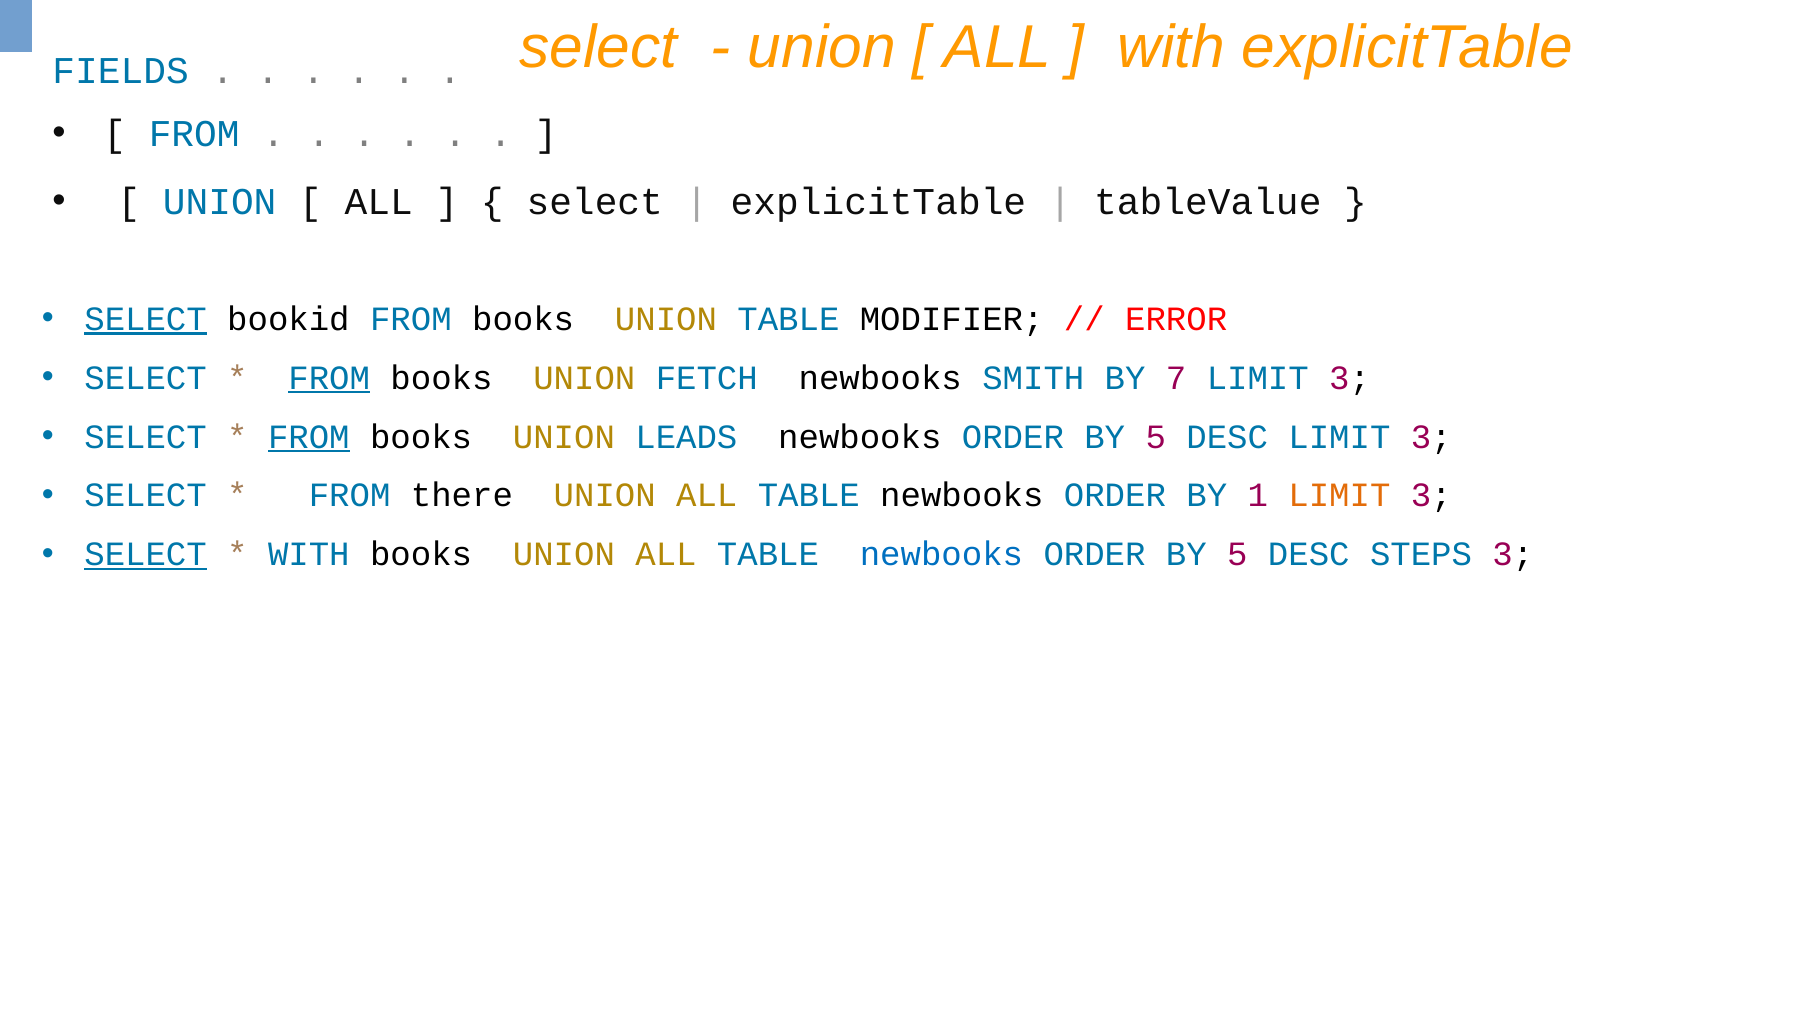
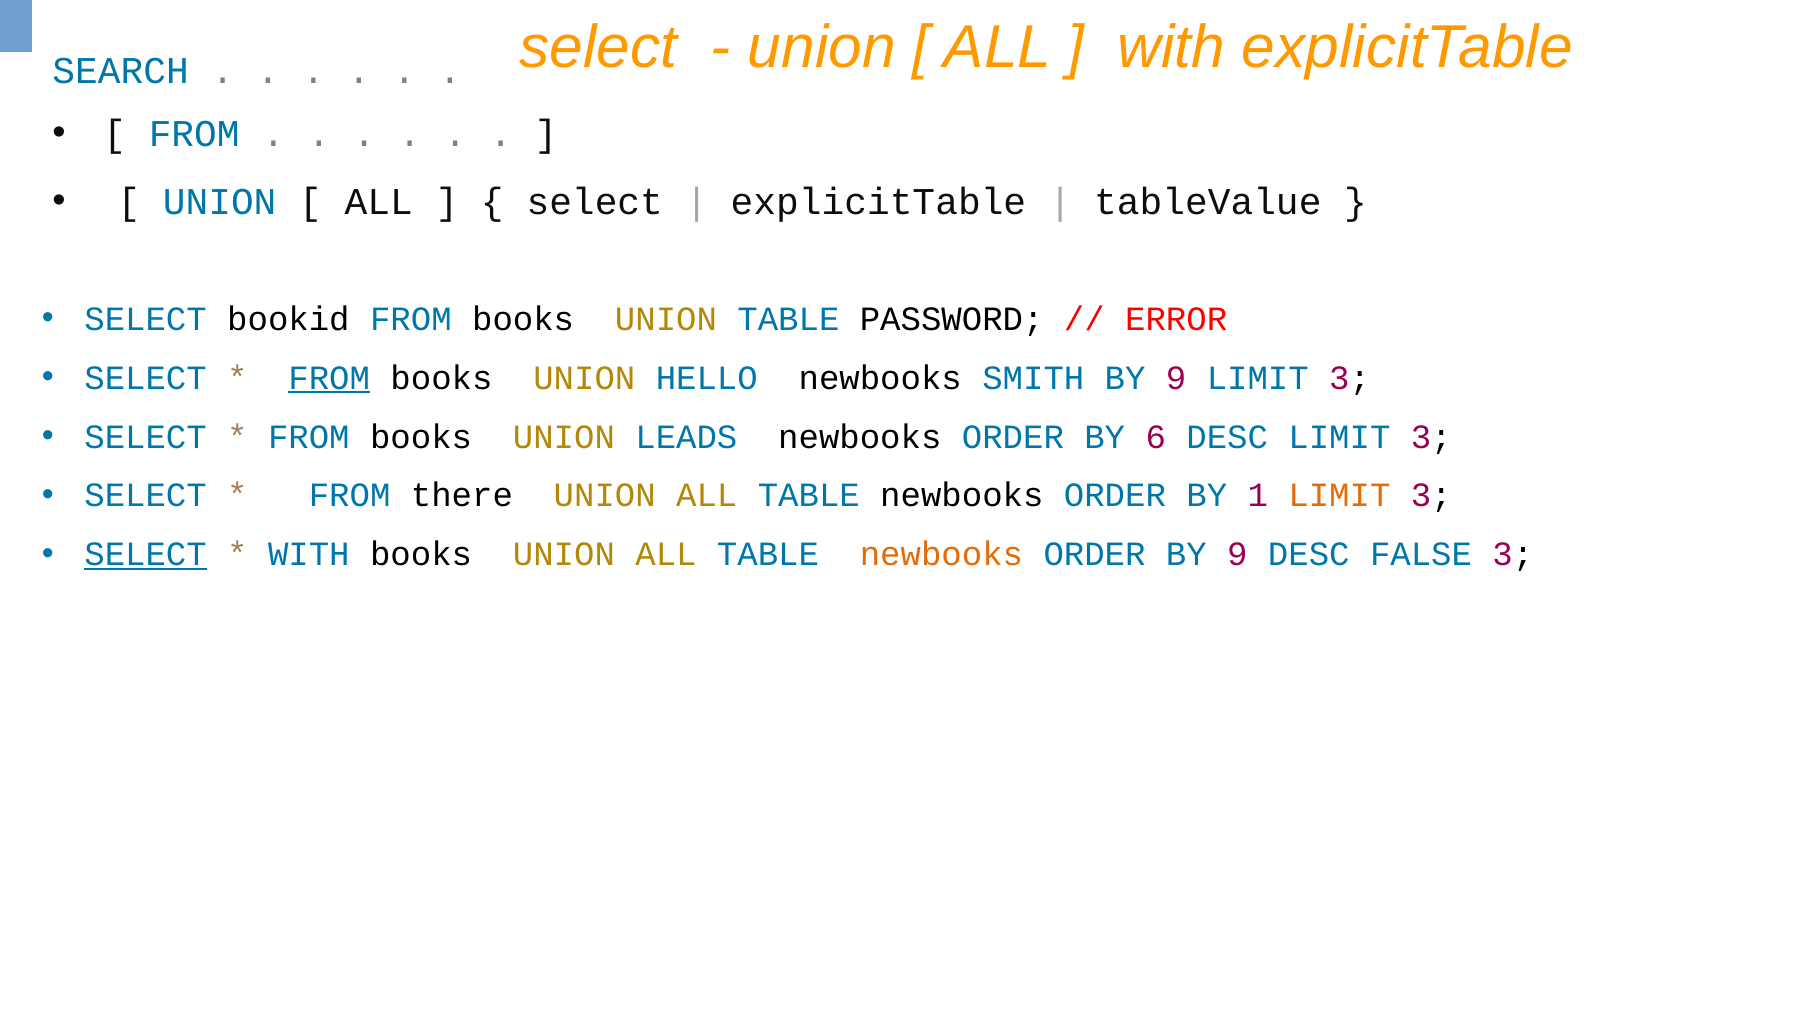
FIELDS: FIELDS -> SEARCH
SELECT at (146, 319) underline: present -> none
MODIFIER: MODIFIER -> PASSWORD
FETCH: FETCH -> HELLO
7 at (1176, 378): 7 -> 9
FROM at (309, 437) underline: present -> none
5 at (1156, 437): 5 -> 6
newbooks at (941, 554) colour: blue -> orange
5 at (1237, 554): 5 -> 9
STEPS: STEPS -> FALSE
